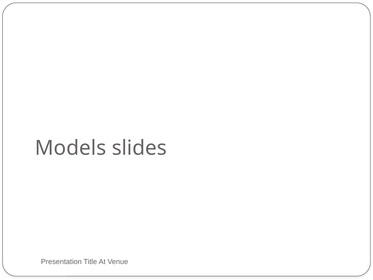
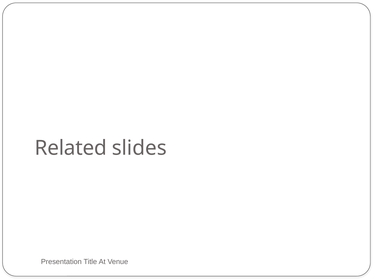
Models: Models -> Related
